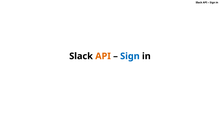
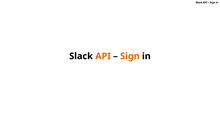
Sign at (130, 56) colour: blue -> orange
